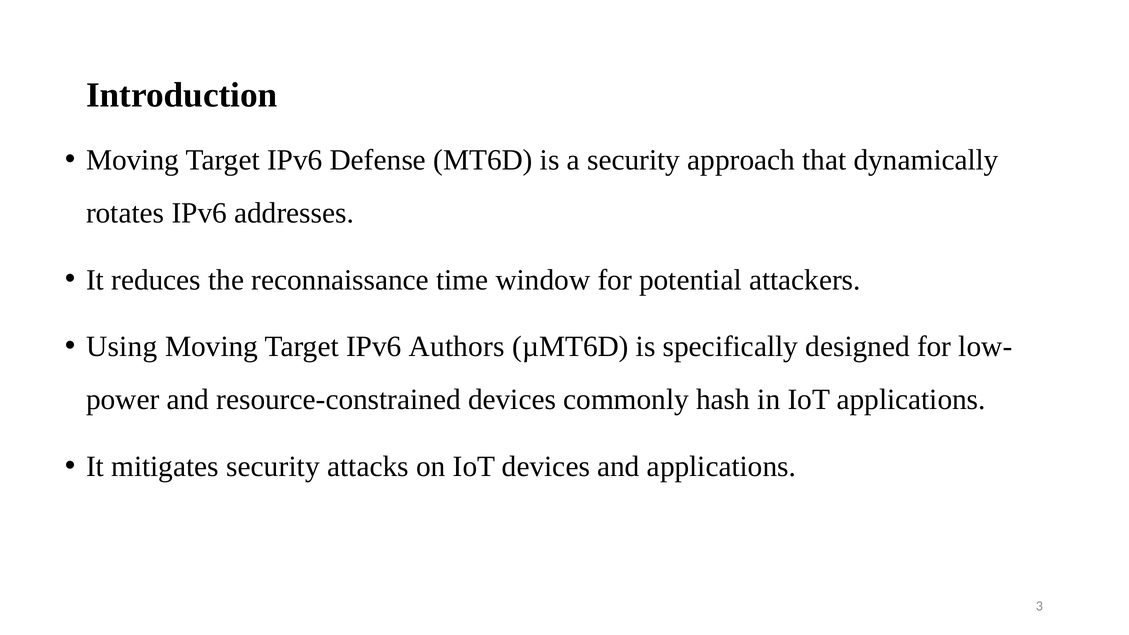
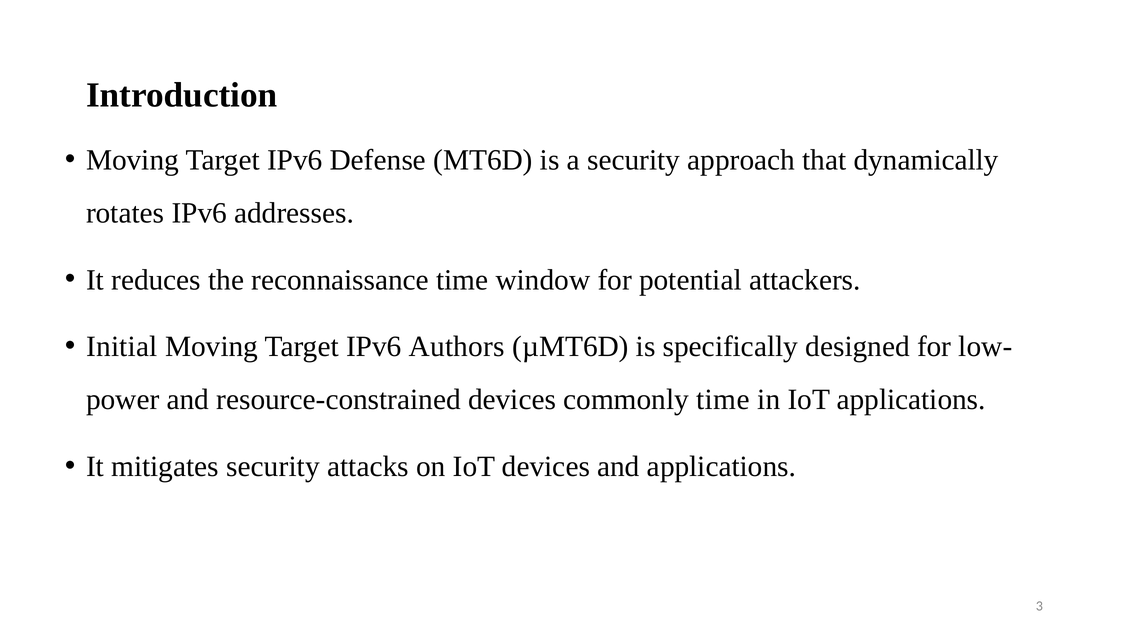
Using: Using -> Initial
commonly hash: hash -> time
